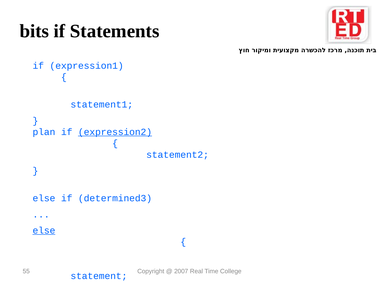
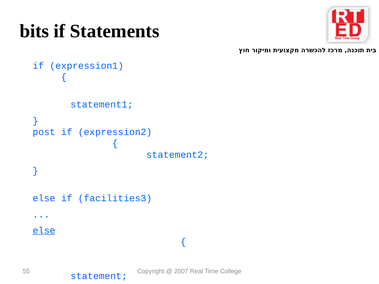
plan: plan -> post
expression2 underline: present -> none
determined3: determined3 -> facilities3
